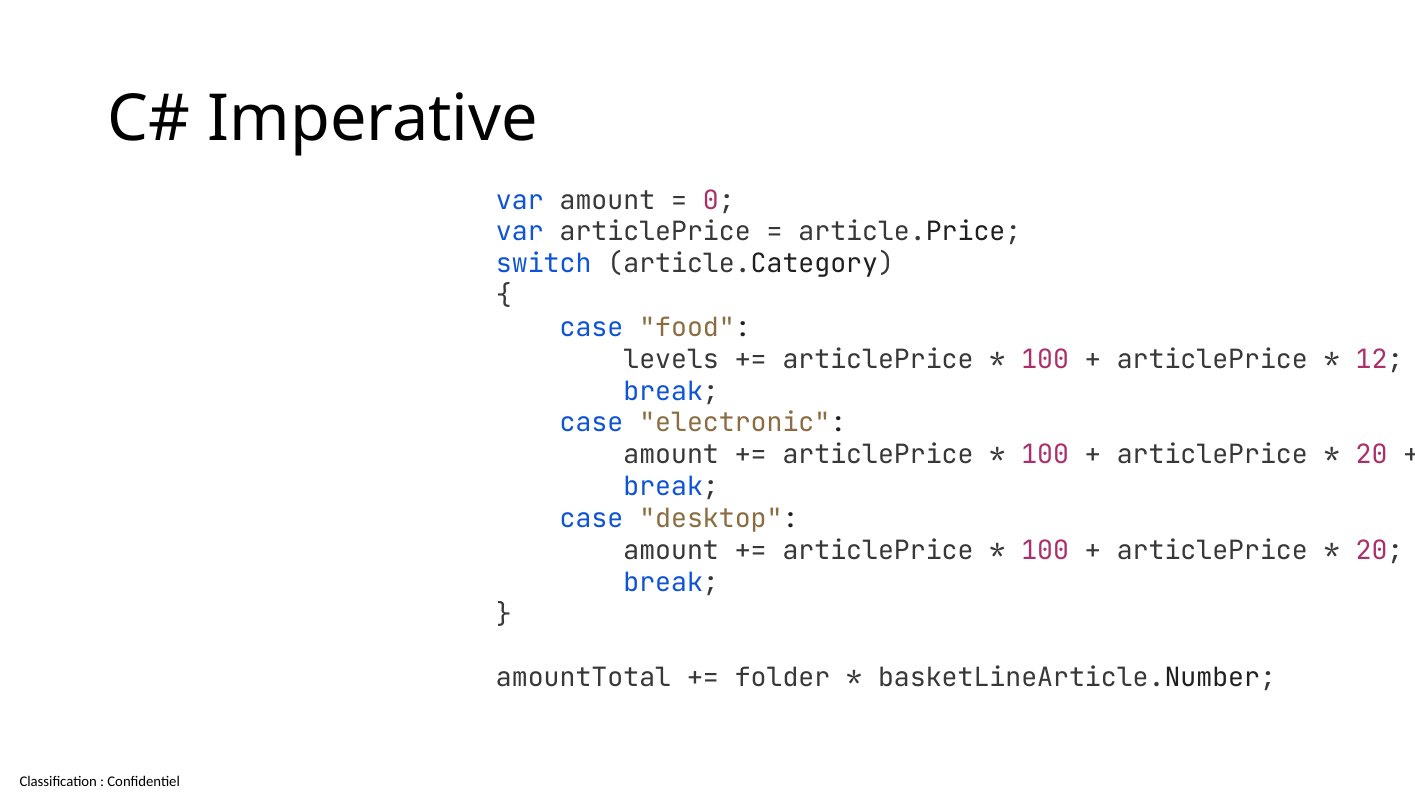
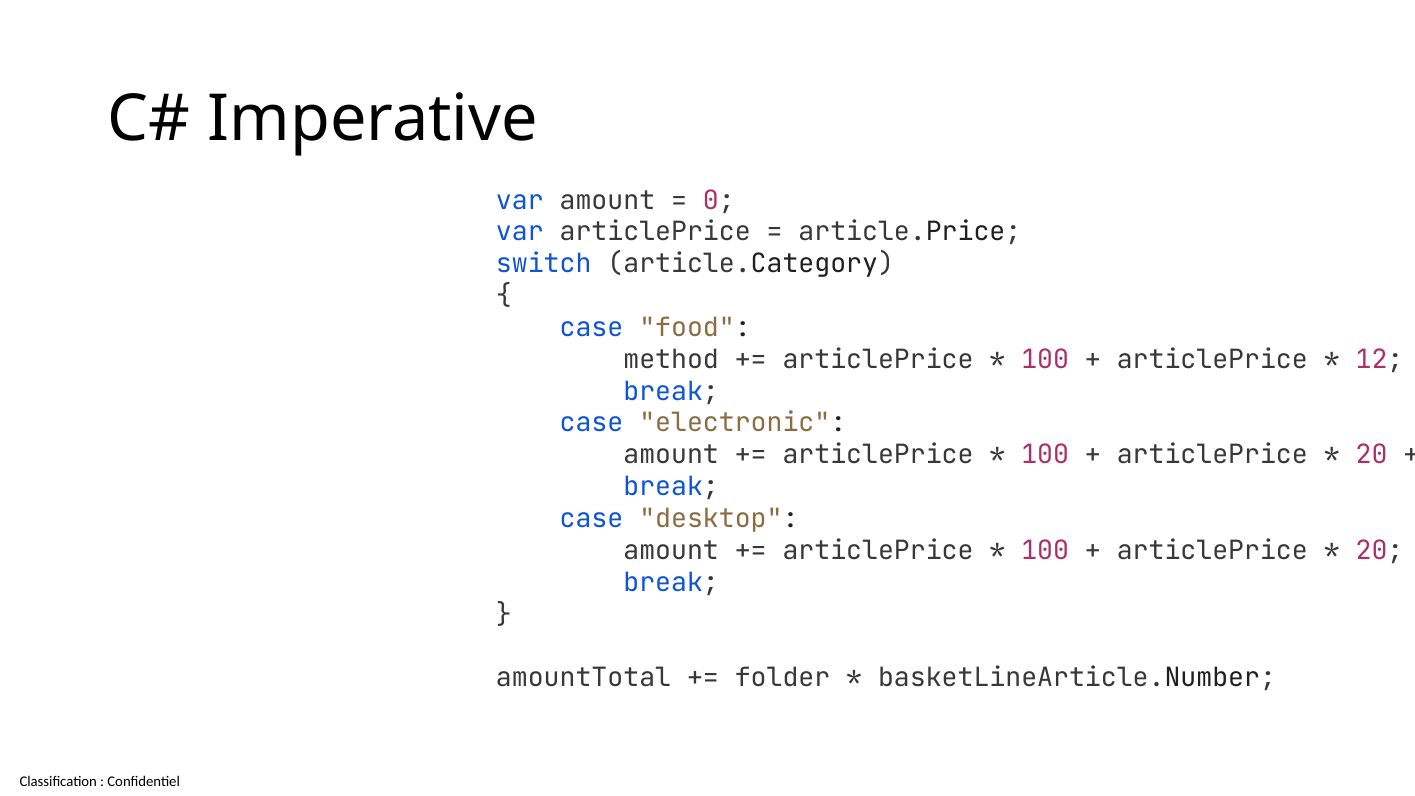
levels: levels -> method
